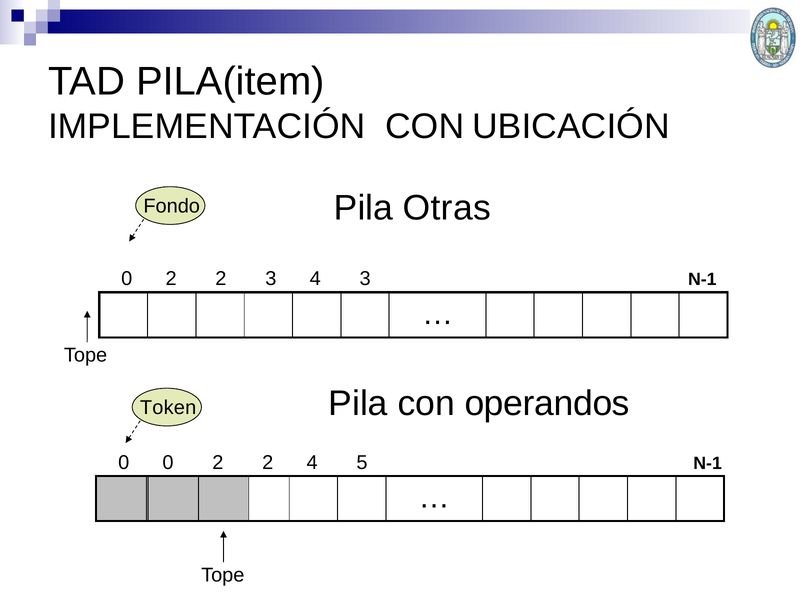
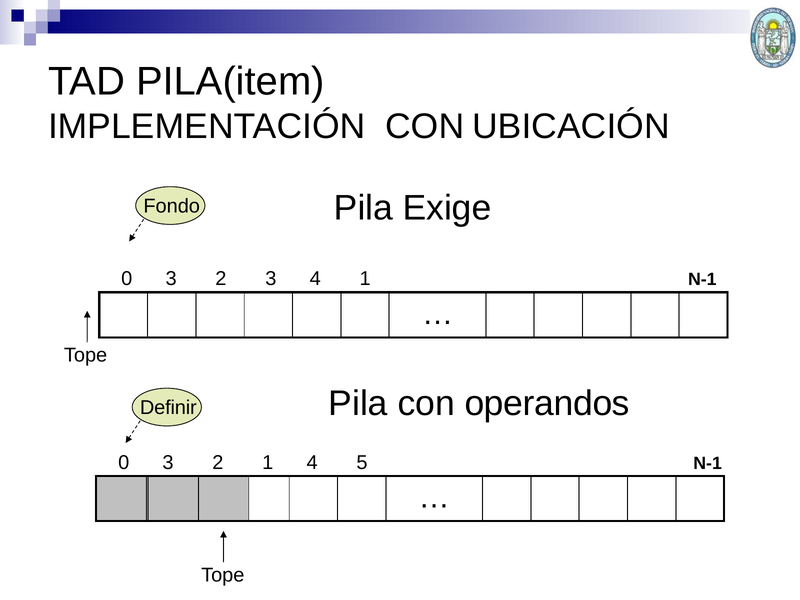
Otras: Otras -> Exige
2 at (171, 279): 2 -> 3
4 3: 3 -> 1
Token: Token -> Definir
0 at (168, 463): 0 -> 3
2 at (268, 463): 2 -> 1
